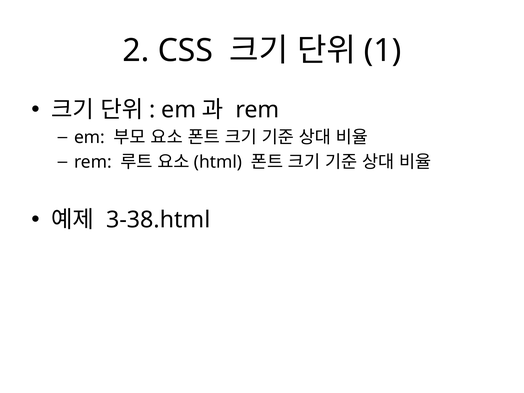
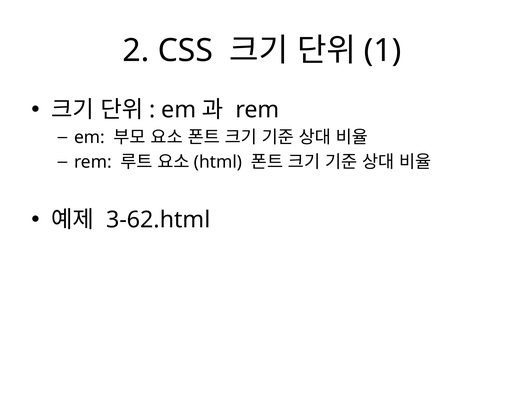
3-38.html: 3-38.html -> 3-62.html
